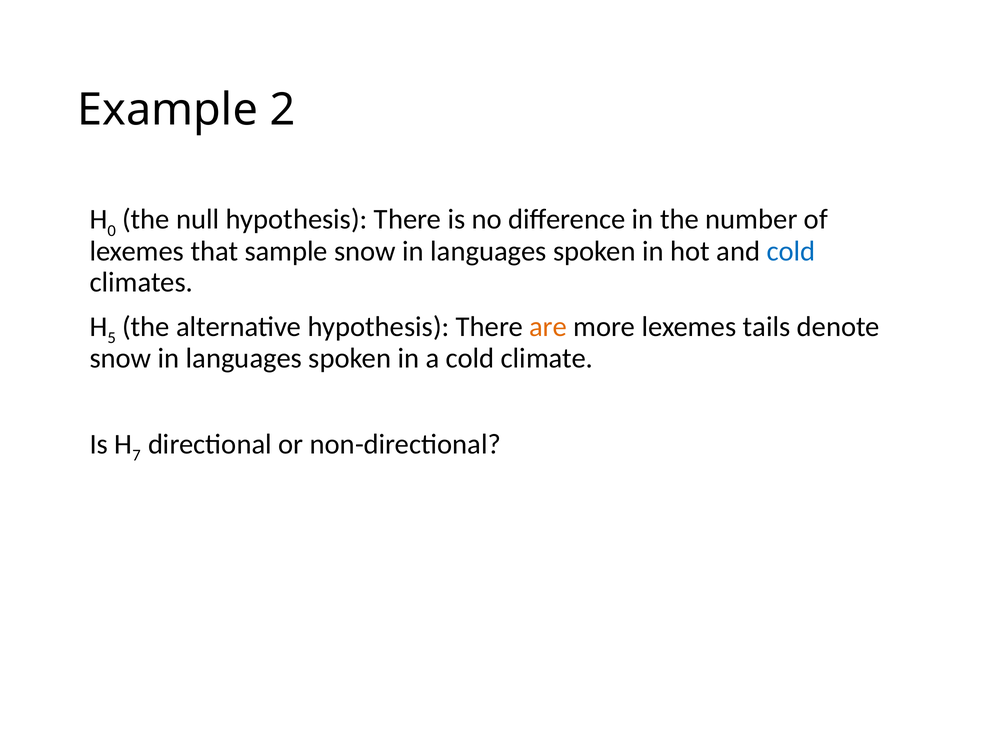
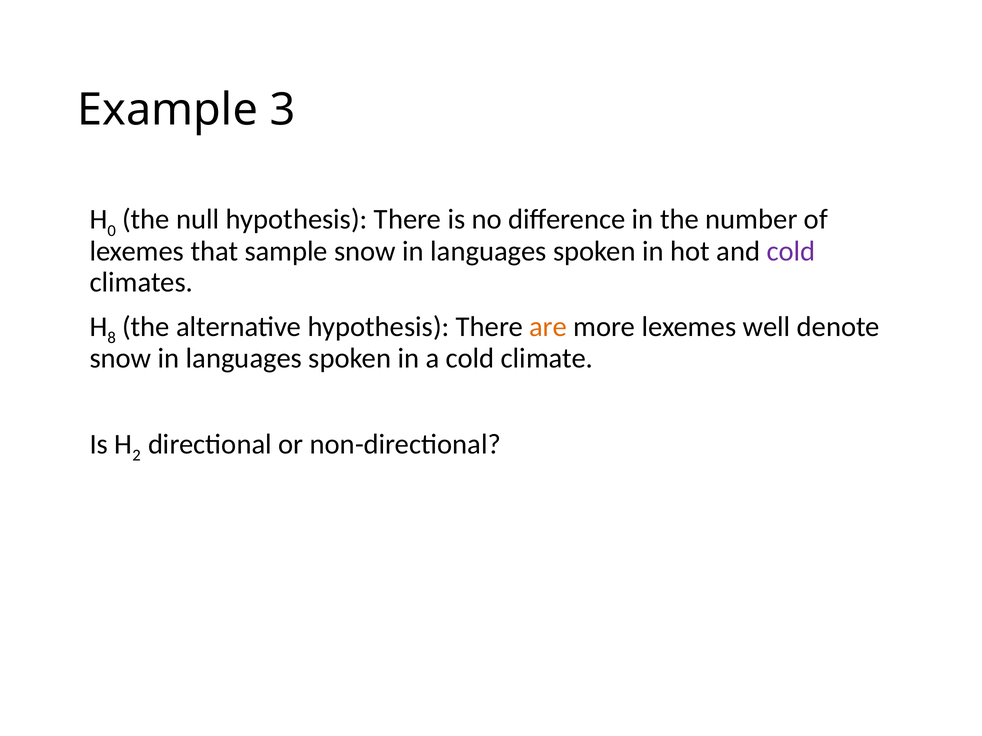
2: 2 -> 3
cold at (791, 251) colour: blue -> purple
5: 5 -> 8
tails: tails -> well
7: 7 -> 2
